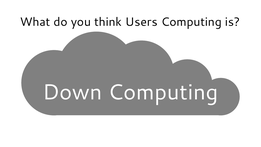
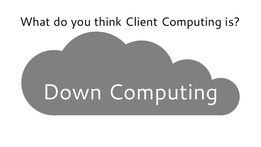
Users: Users -> Client
